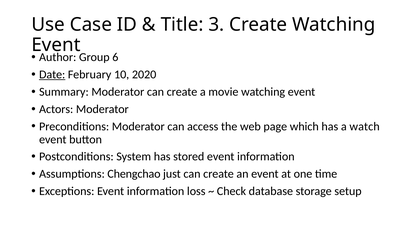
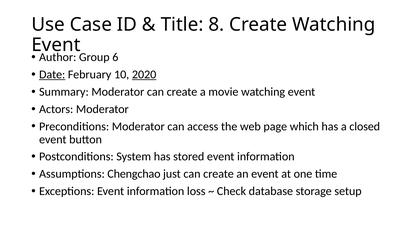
3: 3 -> 8
2020 underline: none -> present
watch: watch -> closed
